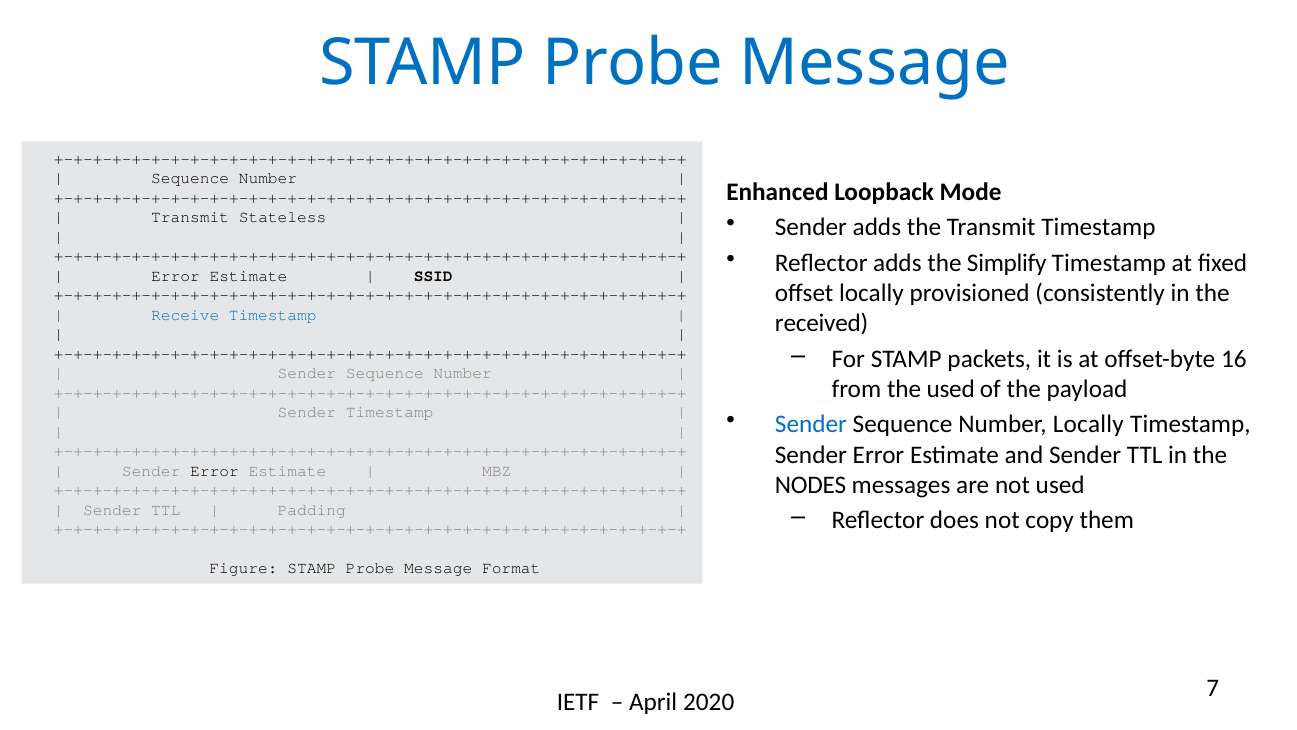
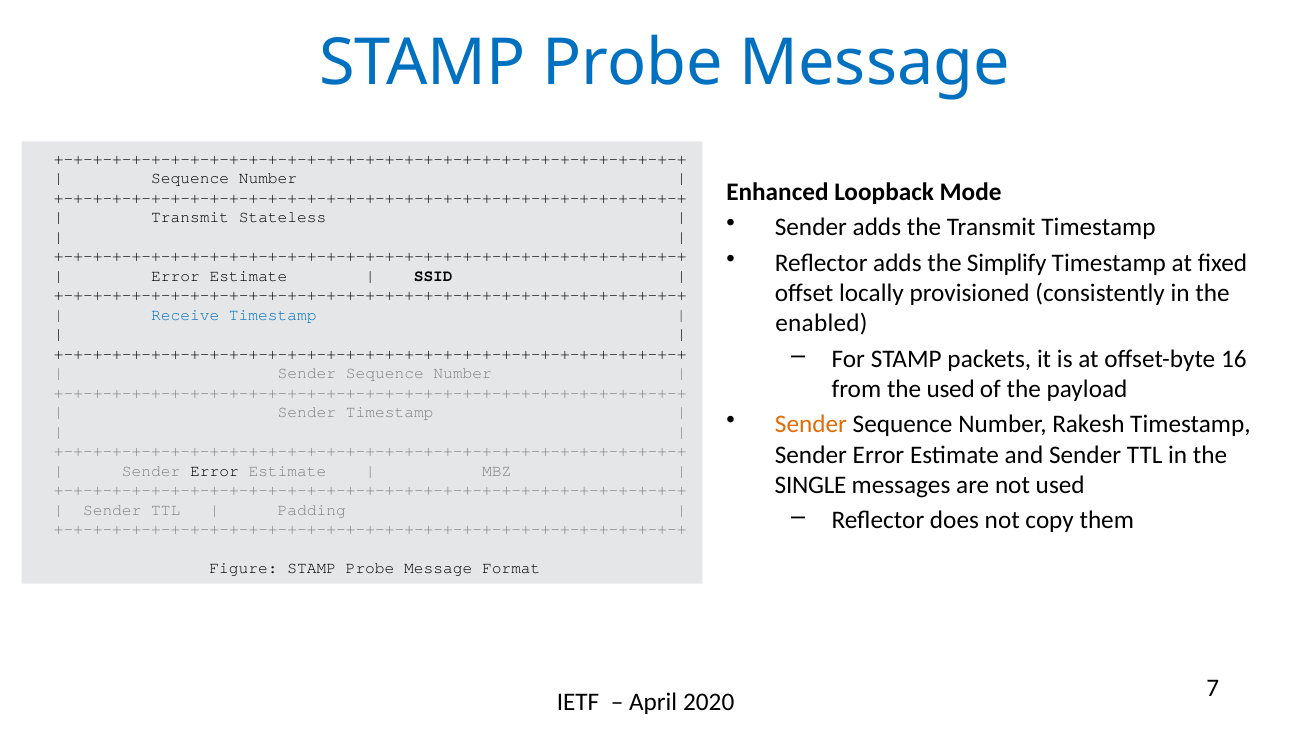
received: received -> enabled
Sender at (811, 424) colour: blue -> orange
Number Locally: Locally -> Rakesh
NODES: NODES -> SINGLE
